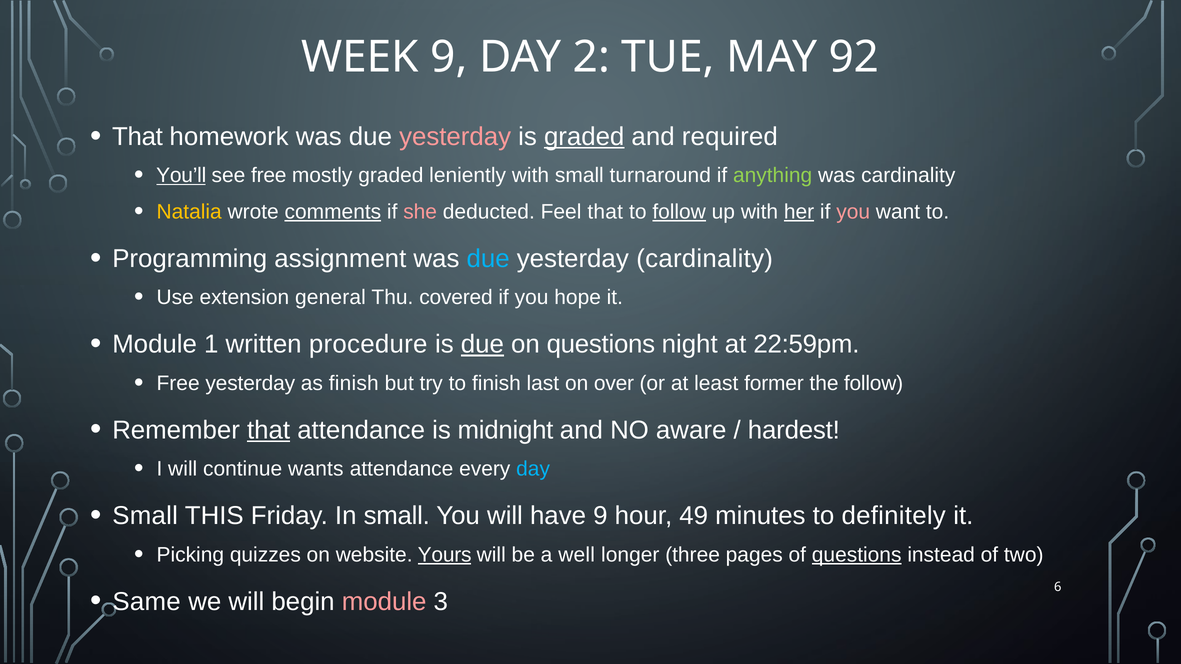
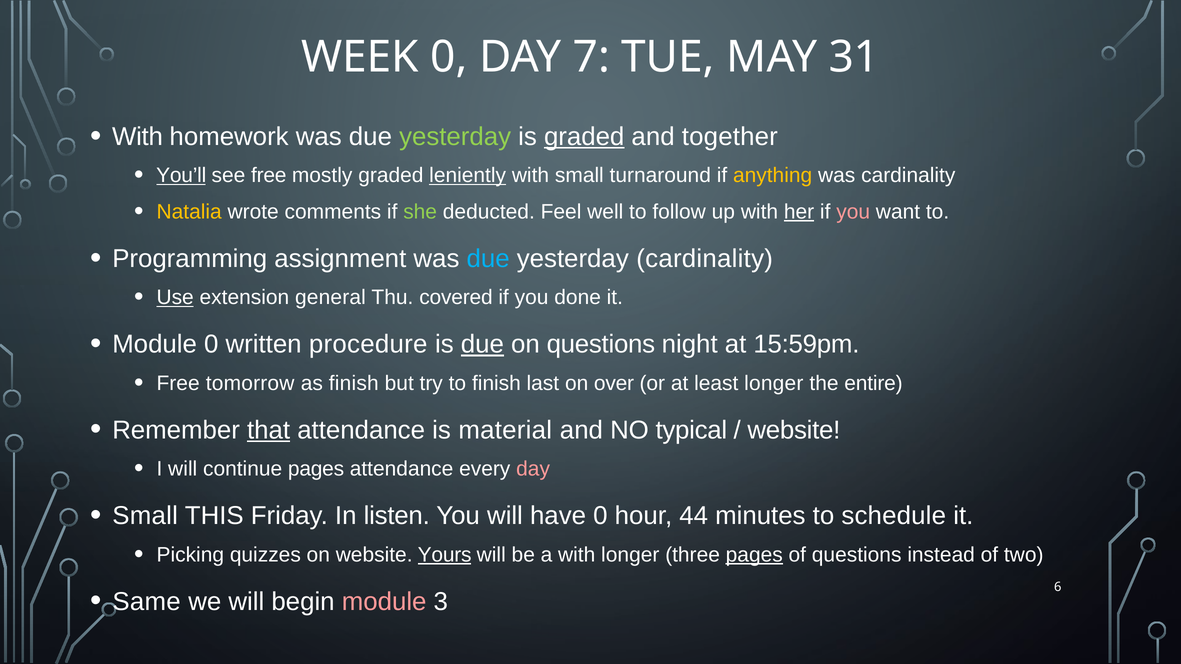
WEEK 9: 9 -> 0
2: 2 -> 7
92: 92 -> 31
That at (137, 137): That -> With
yesterday at (455, 137) colour: pink -> light green
required: required -> together
leniently underline: none -> present
anything colour: light green -> yellow
comments underline: present -> none
she colour: pink -> light green
Feel that: that -> well
follow at (679, 212) underline: present -> none
Use underline: none -> present
hope: hope -> done
Module 1: 1 -> 0
22:59pm: 22:59pm -> 15:59pm
Free yesterday: yesterday -> tomorrow
least former: former -> longer
the follow: follow -> entire
midnight: midnight -> material
aware: aware -> typical
hardest at (794, 430): hardest -> website
continue wants: wants -> pages
day at (533, 469) colour: light blue -> pink
In small: small -> listen
have 9: 9 -> 0
49: 49 -> 44
definitely: definitely -> schedule
a well: well -> with
pages at (754, 555) underline: none -> present
questions at (857, 555) underline: present -> none
